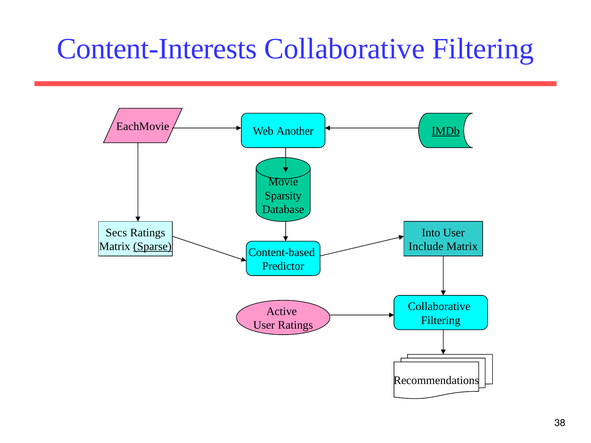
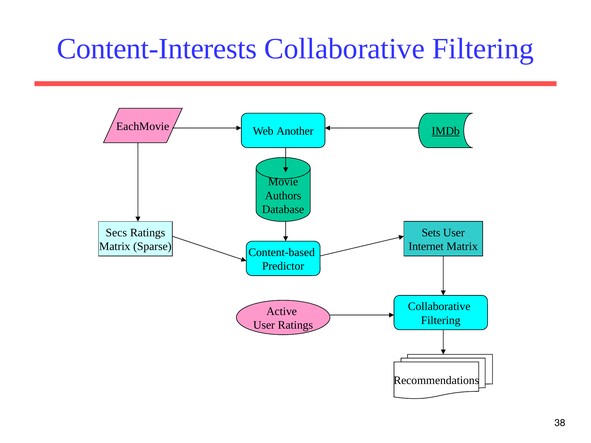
Sparsity: Sparsity -> Authors
Into: Into -> Sets
Include: Include -> Internet
Sparse underline: present -> none
